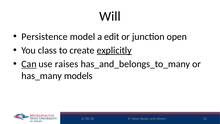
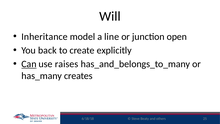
Persistence: Persistence -> Inheritance
edit: edit -> line
class: class -> back
explicitly underline: present -> none
models: models -> creates
